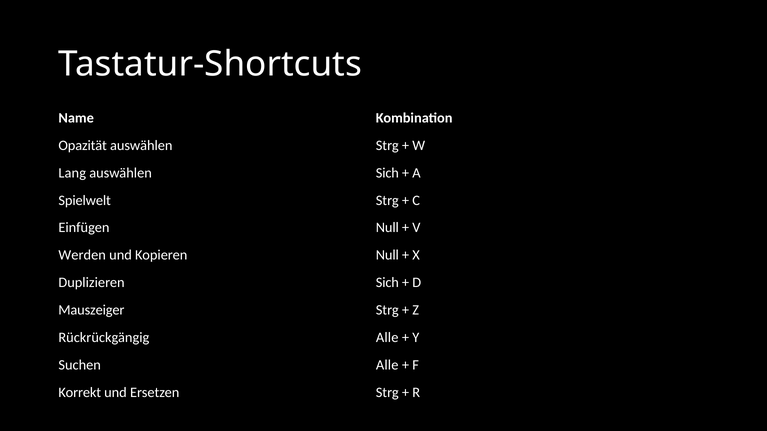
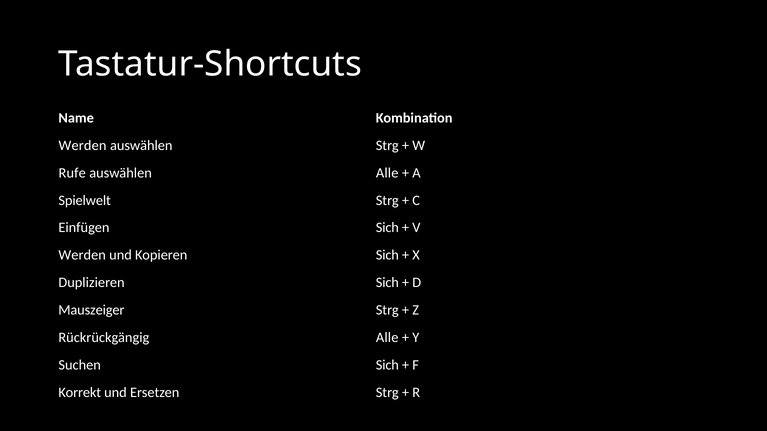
Opazität at (83, 146): Opazität -> Werden
Lang: Lang -> Rufe
auswählen Sich: Sich -> Alle
Einfügen Null: Null -> Sich
Kopieren Null: Null -> Sich
Suchen Alle: Alle -> Sich
